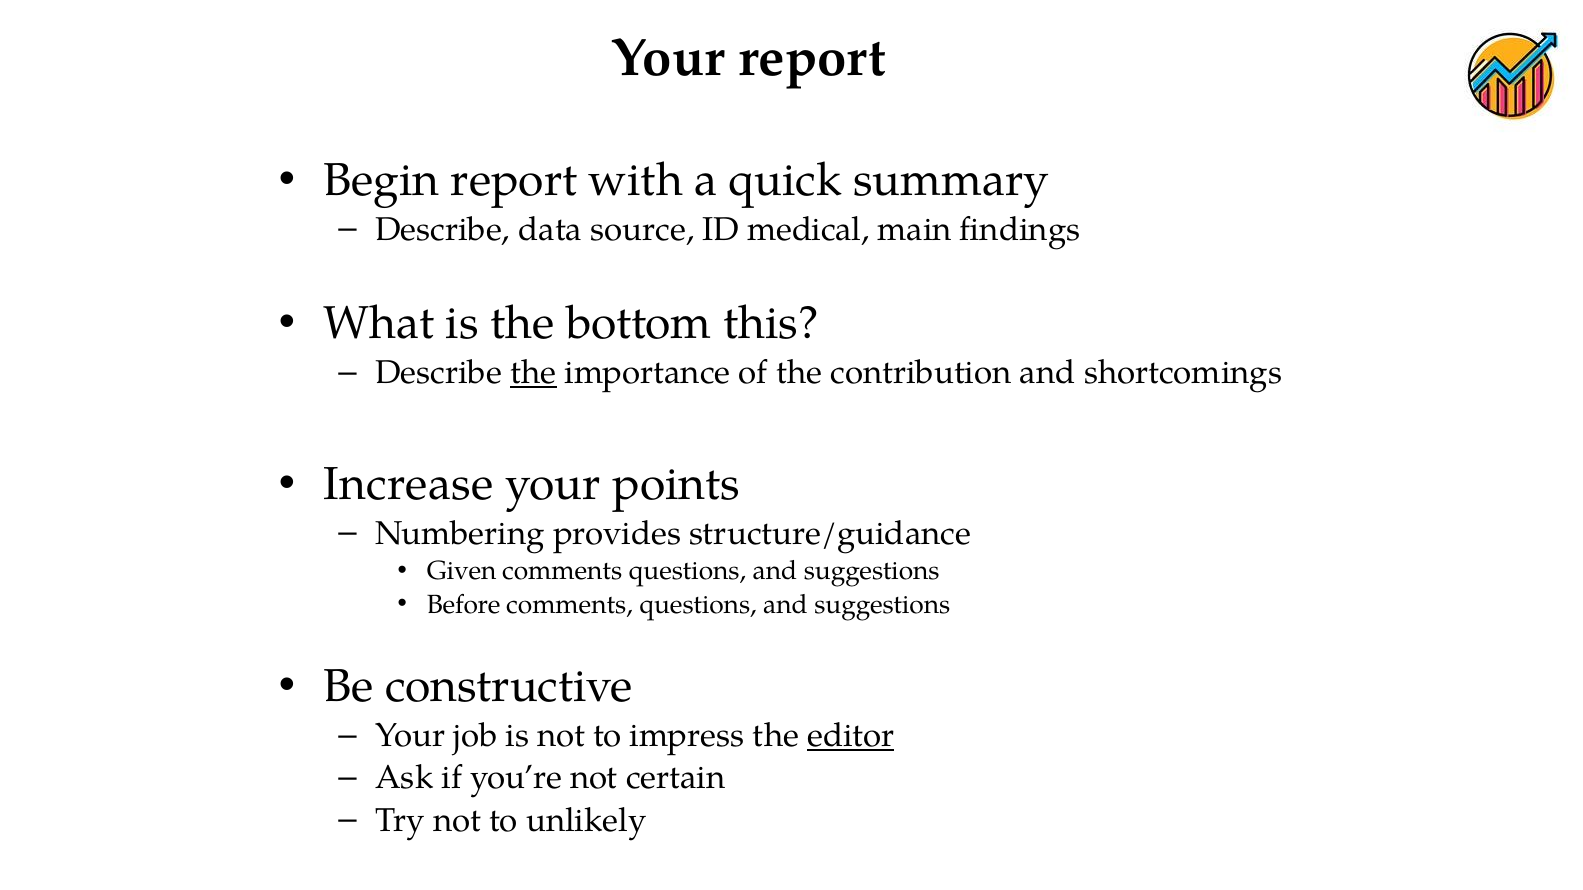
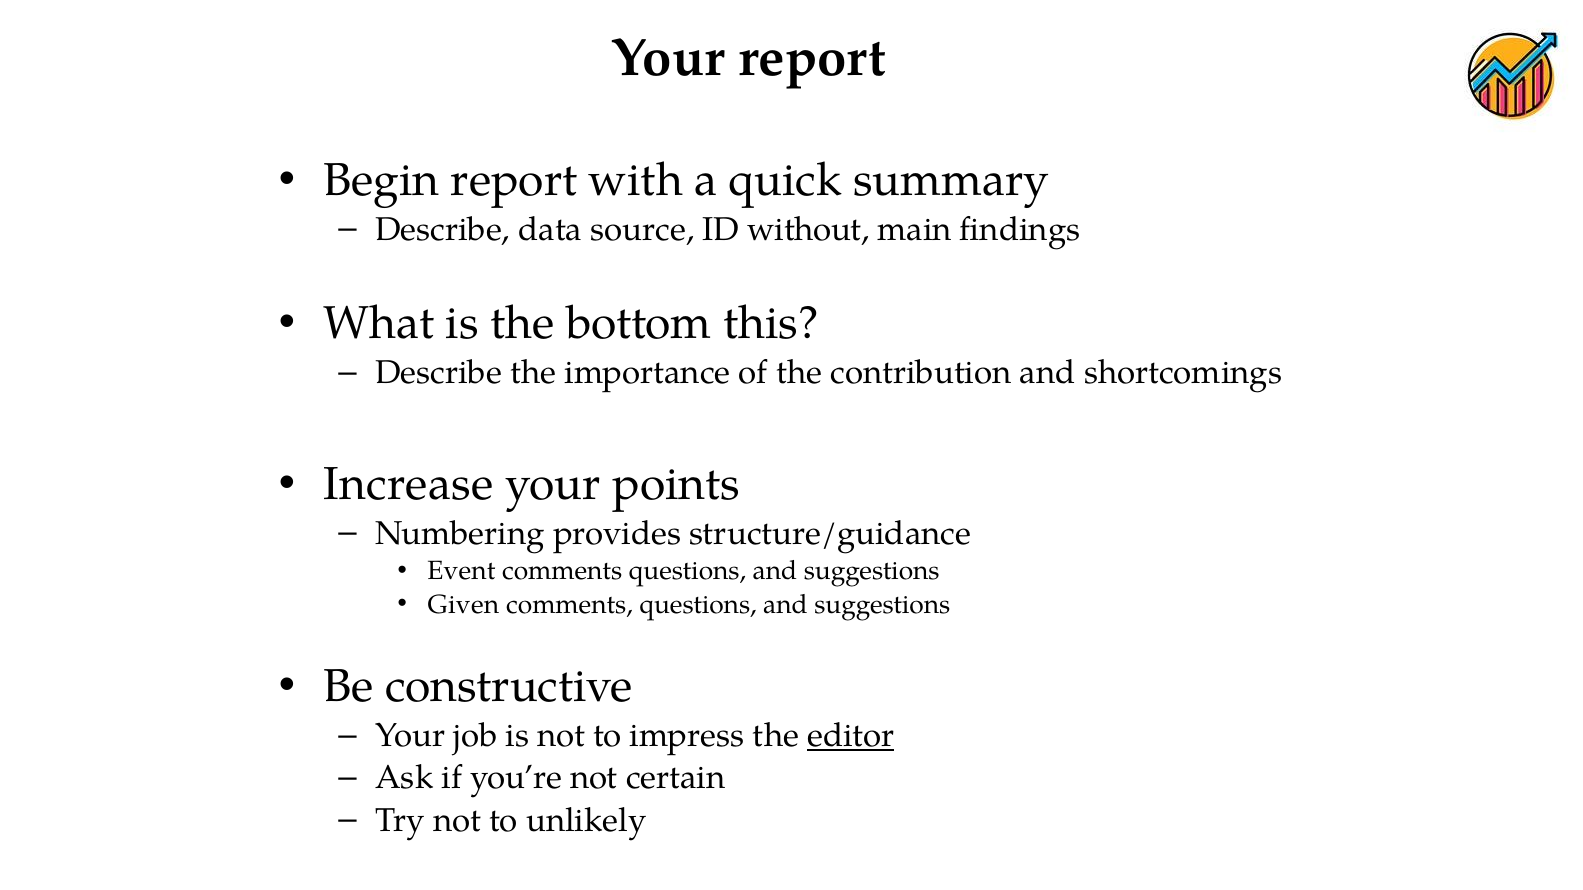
medical: medical -> without
the at (533, 373) underline: present -> none
Given: Given -> Event
Before: Before -> Given
